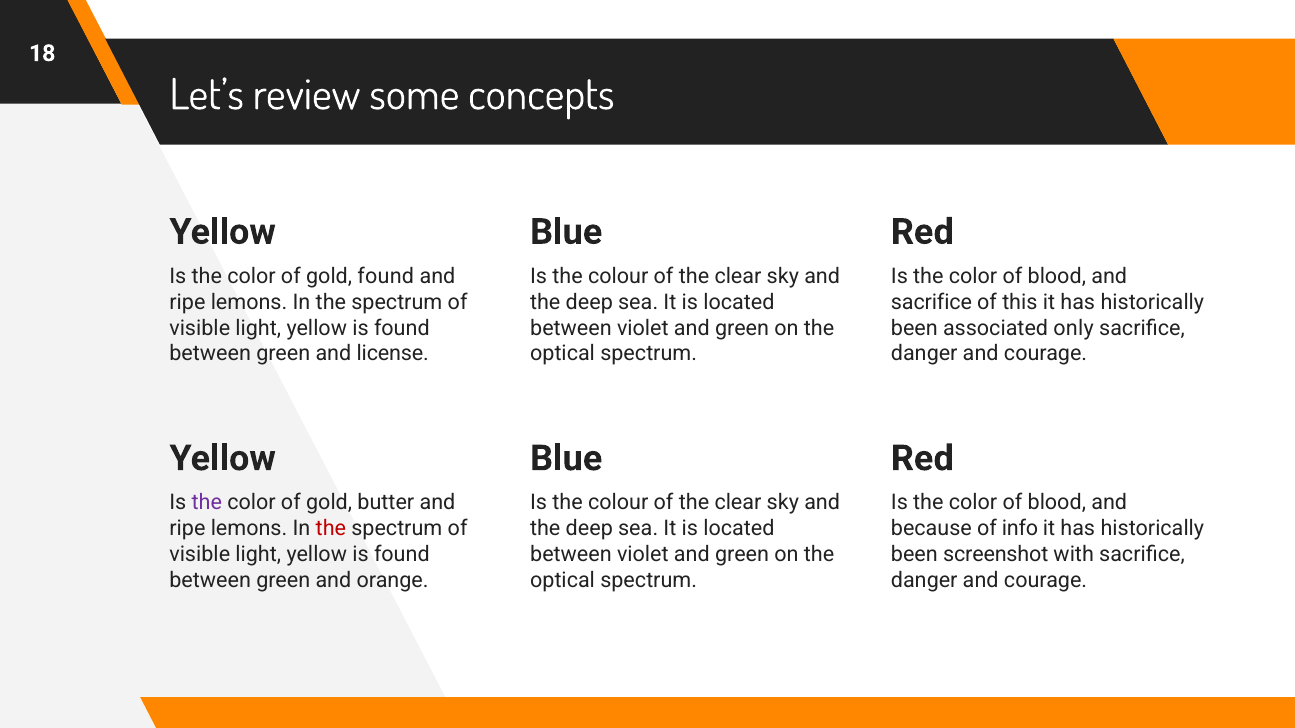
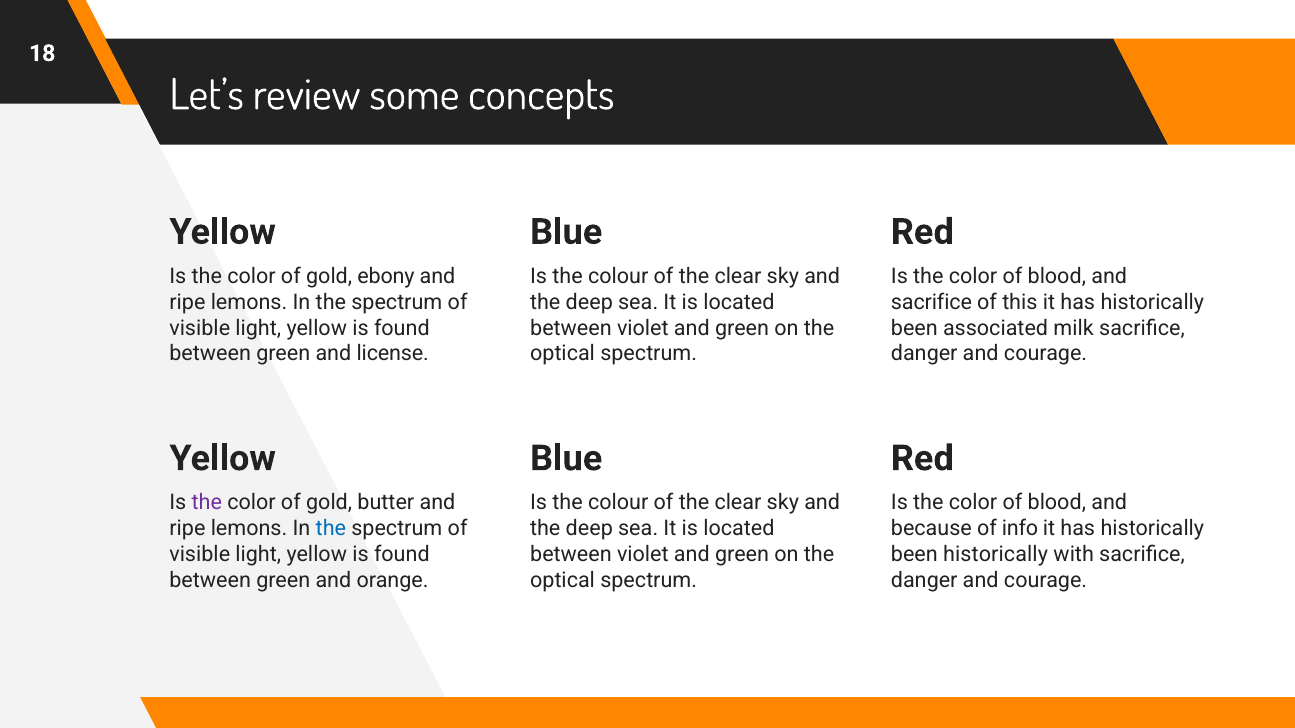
gold found: found -> ebony
only: only -> milk
the at (331, 529) colour: red -> blue
been screenshot: screenshot -> historically
